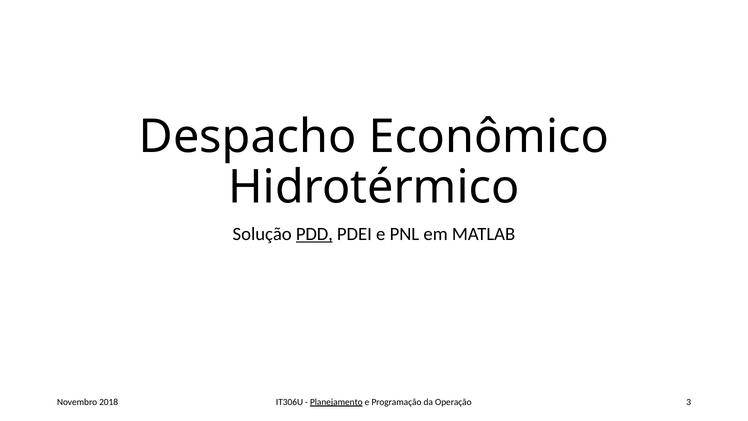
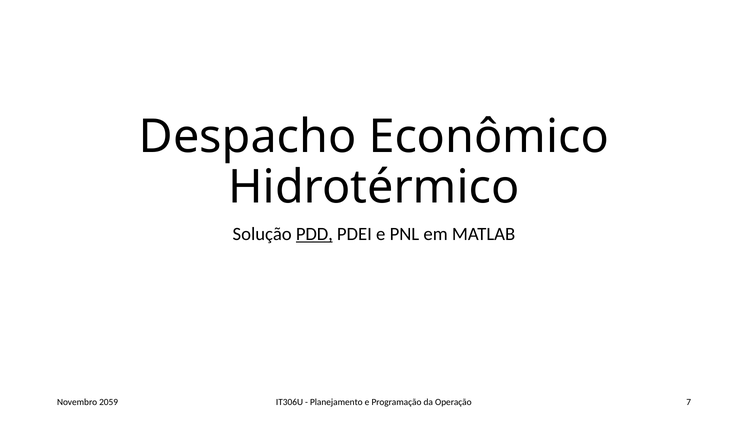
Planejamento underline: present -> none
3: 3 -> 7
2018: 2018 -> 2059
